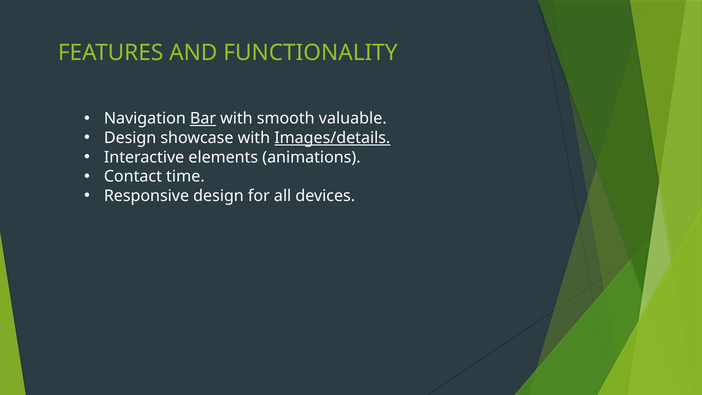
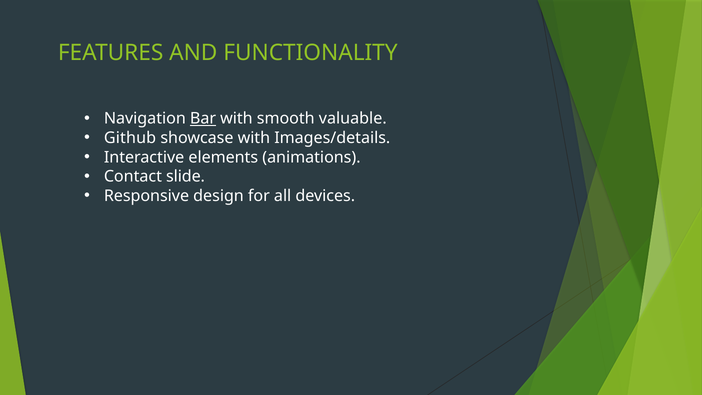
Design at (130, 138): Design -> Github
Images/details underline: present -> none
time: time -> slide
